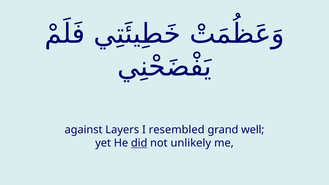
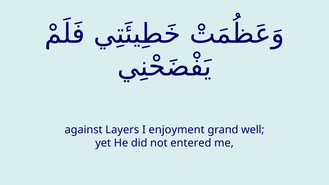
resembled: resembled -> enjoyment
did underline: present -> none
unlikely: unlikely -> entered
